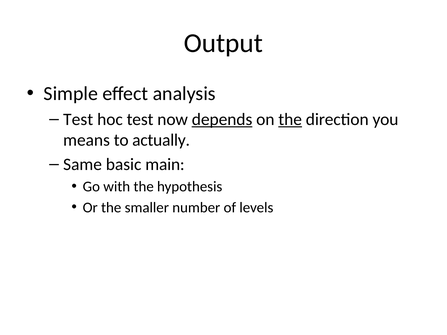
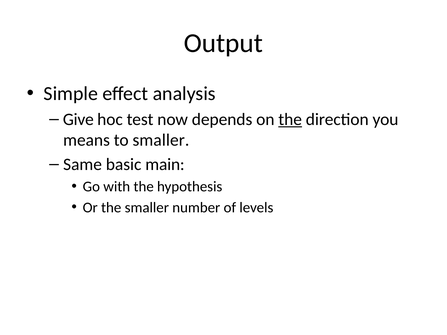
Test at (78, 119): Test -> Give
depends underline: present -> none
to actually: actually -> smaller
